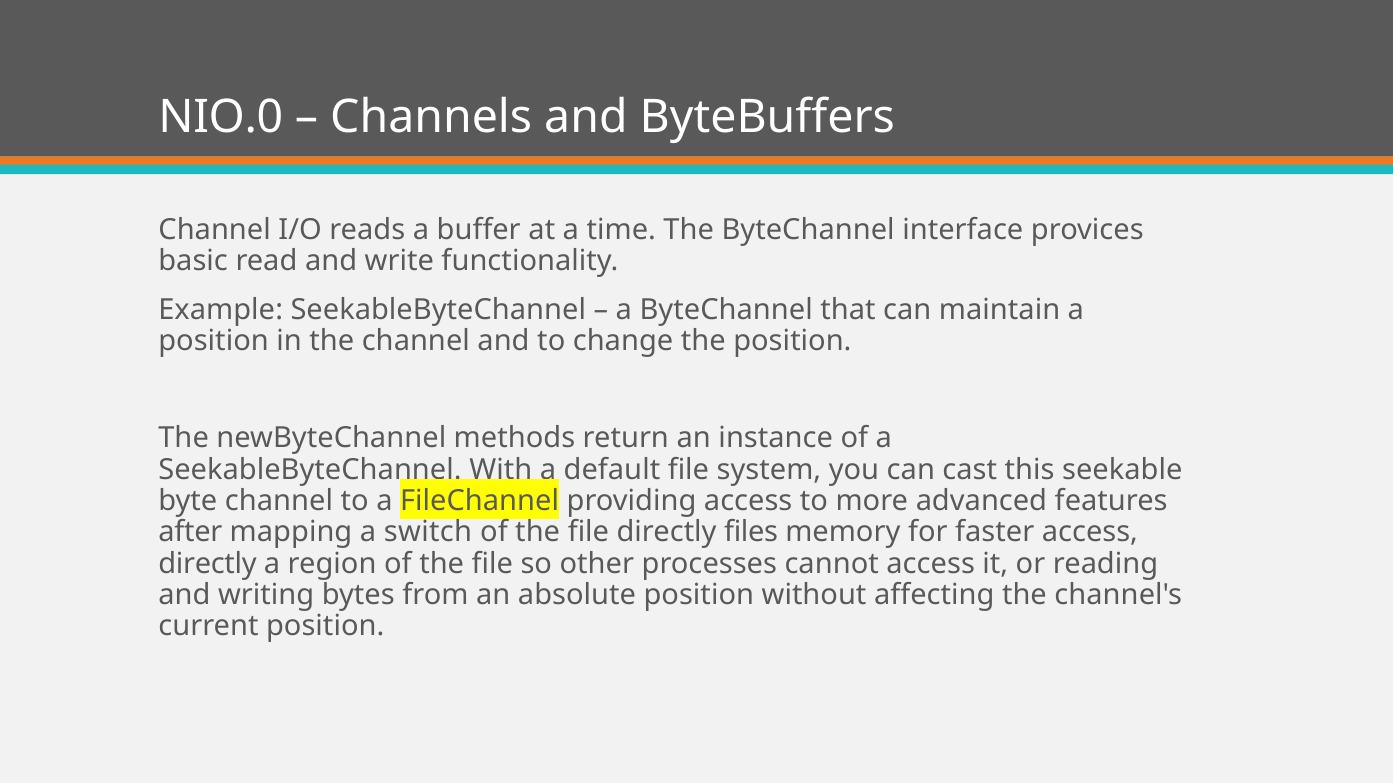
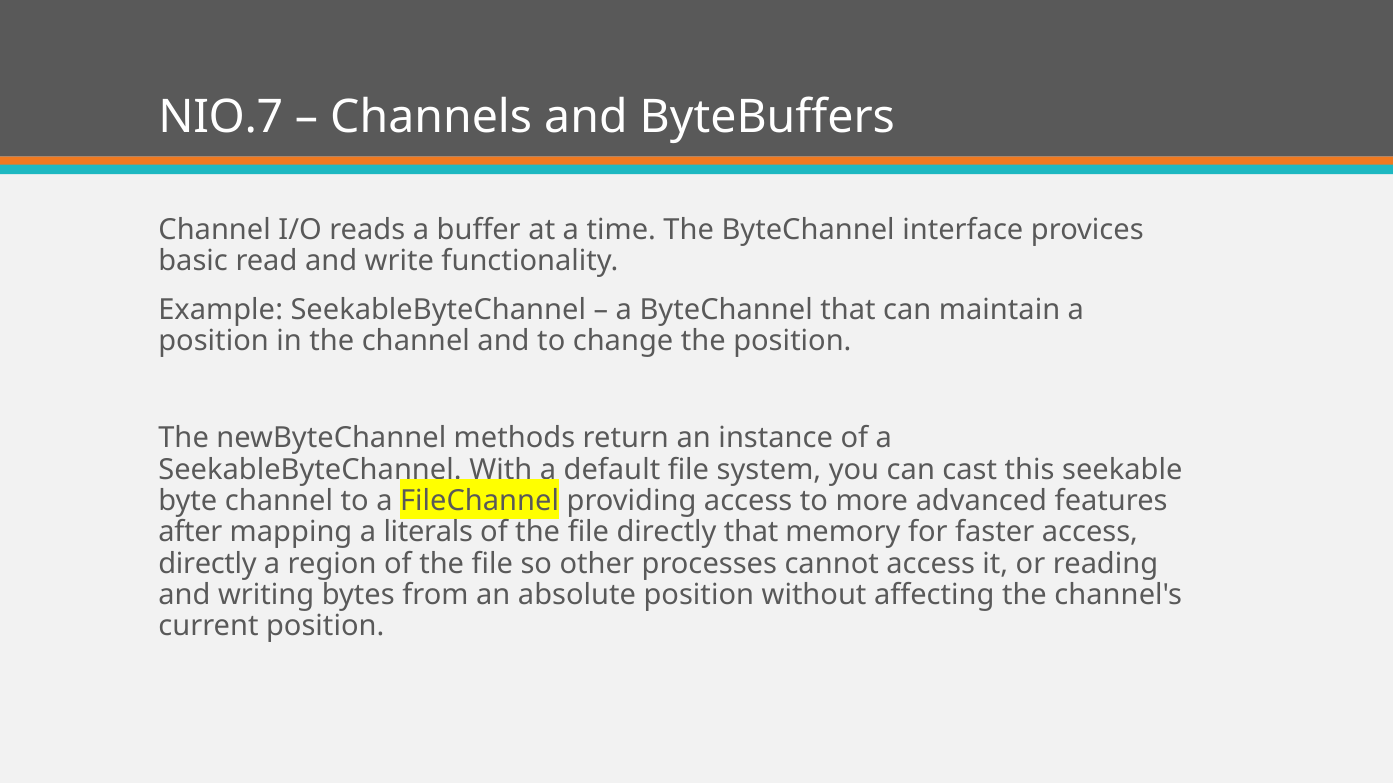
NIO.0: NIO.0 -> NIO.7
switch: switch -> literals
directly files: files -> that
